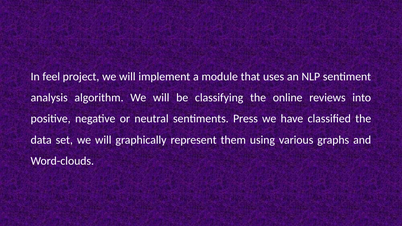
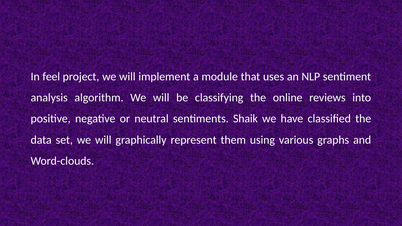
Press: Press -> Shaik
